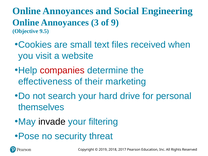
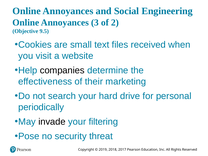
9: 9 -> 2
companies colour: red -> black
themselves: themselves -> periodically
